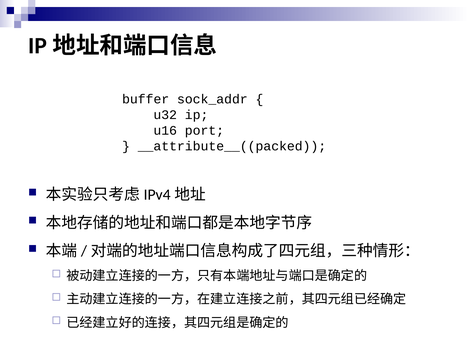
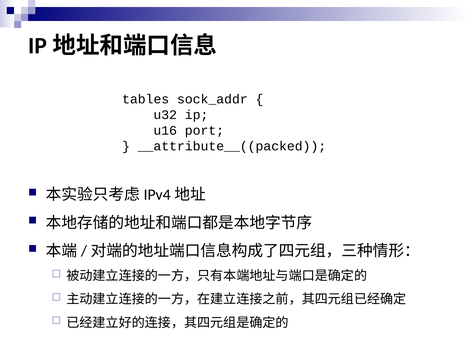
buffer: buffer -> tables
